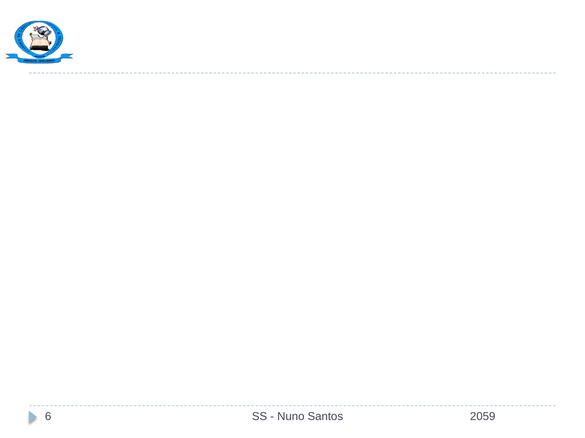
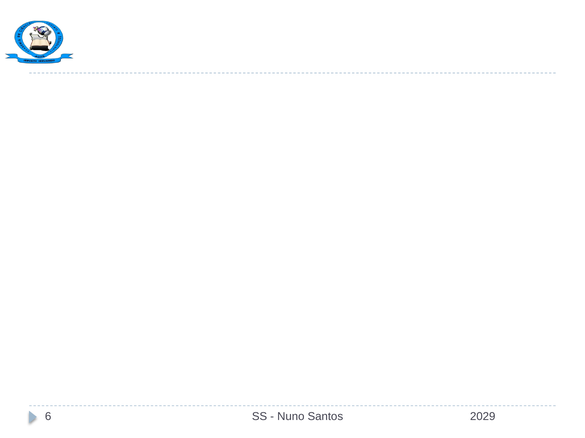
2059: 2059 -> 2029
